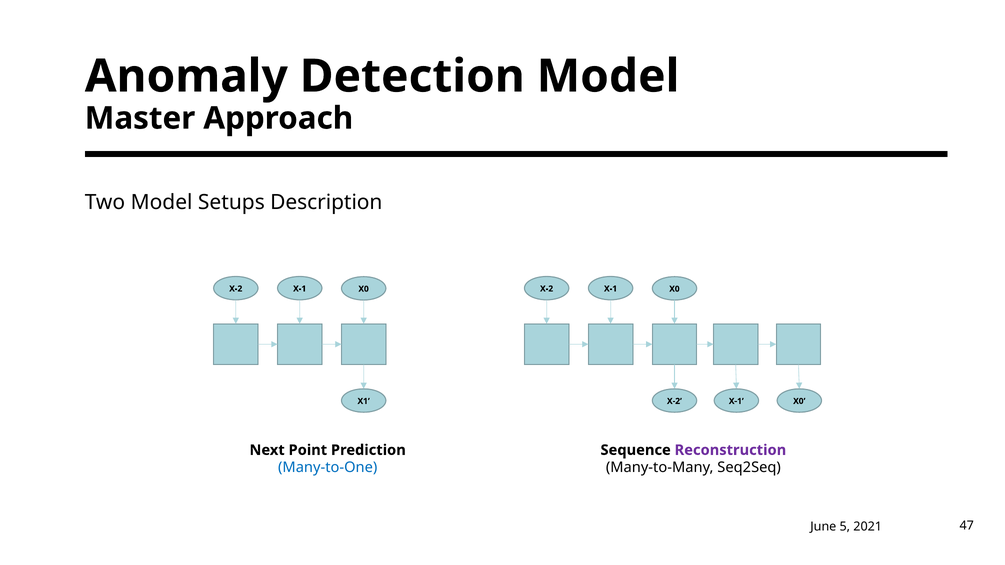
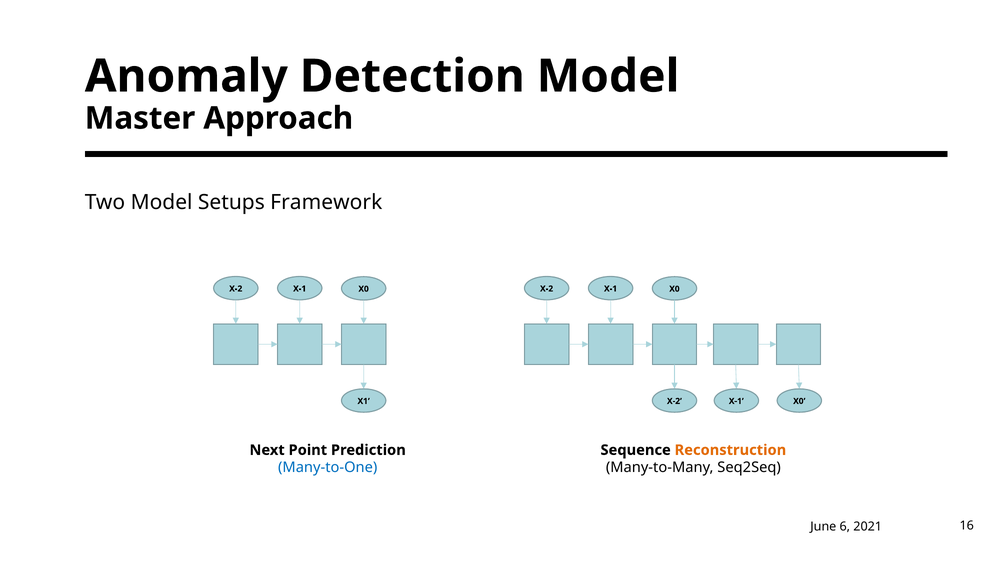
Description: Description -> Framework
Reconstruction colour: purple -> orange
5: 5 -> 6
47: 47 -> 16
